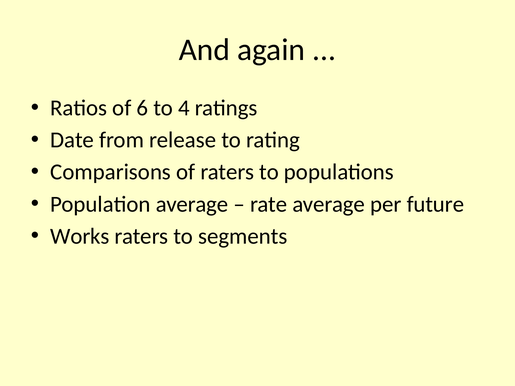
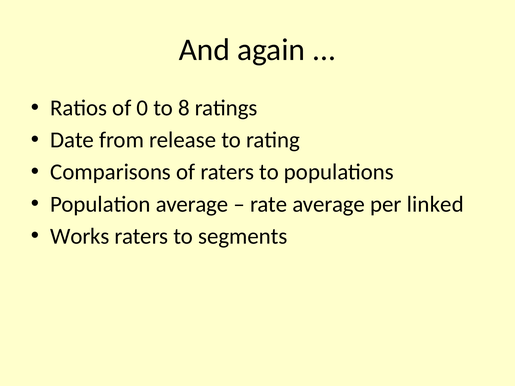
6: 6 -> 0
4: 4 -> 8
future: future -> linked
